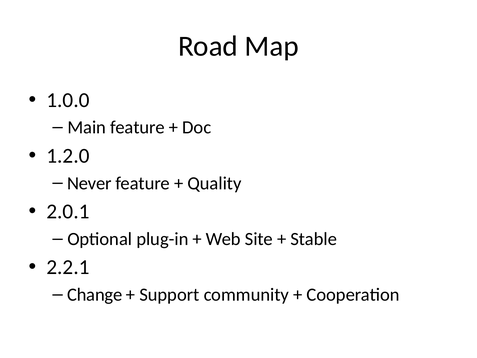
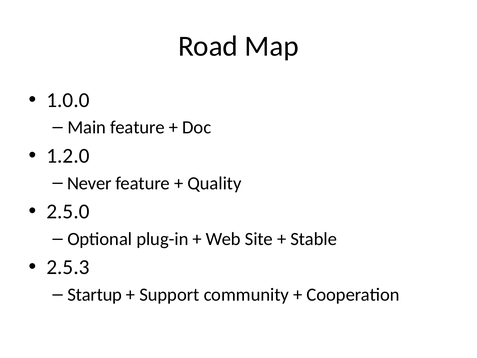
2.0.1: 2.0.1 -> 2.5.0
2.2.1: 2.2.1 -> 2.5.3
Change: Change -> Startup
